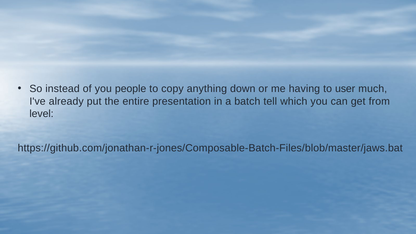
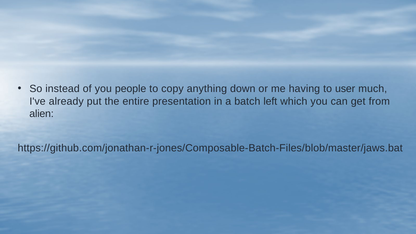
tell: tell -> left
level: level -> alien
